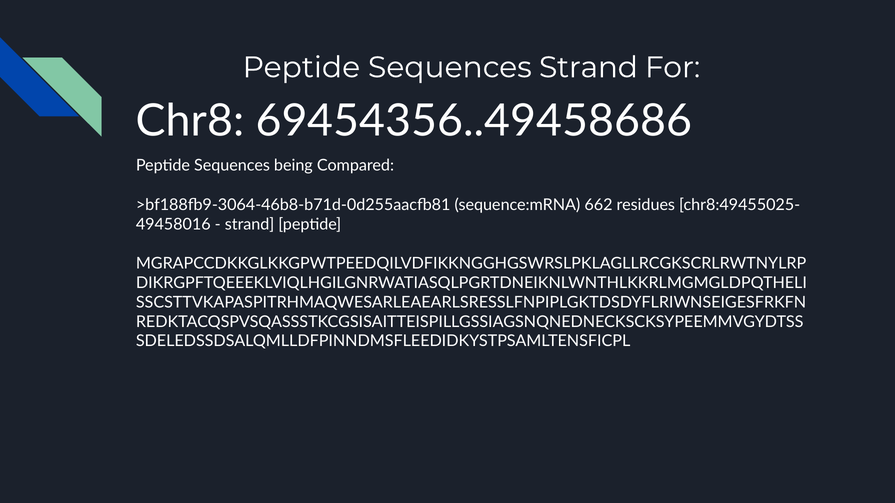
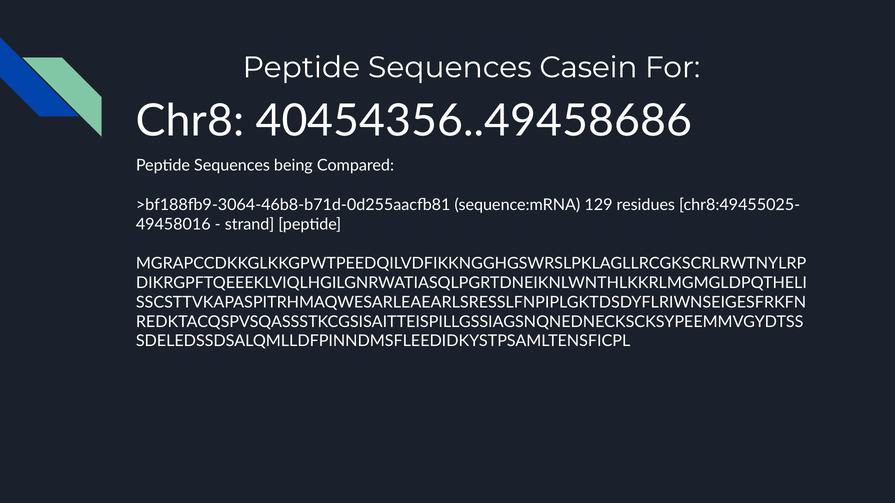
Sequences Strand: Strand -> Casein
69454356..49458686: 69454356..49458686 -> 40454356..49458686
662: 662 -> 129
